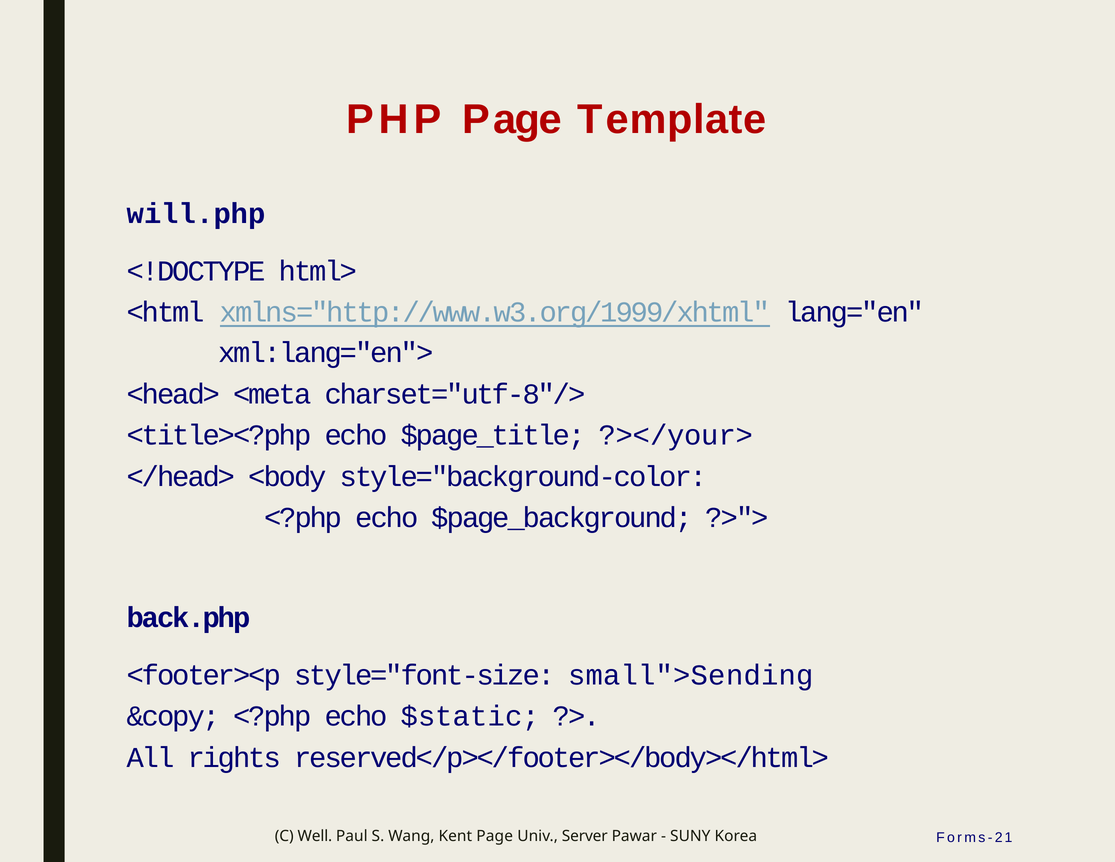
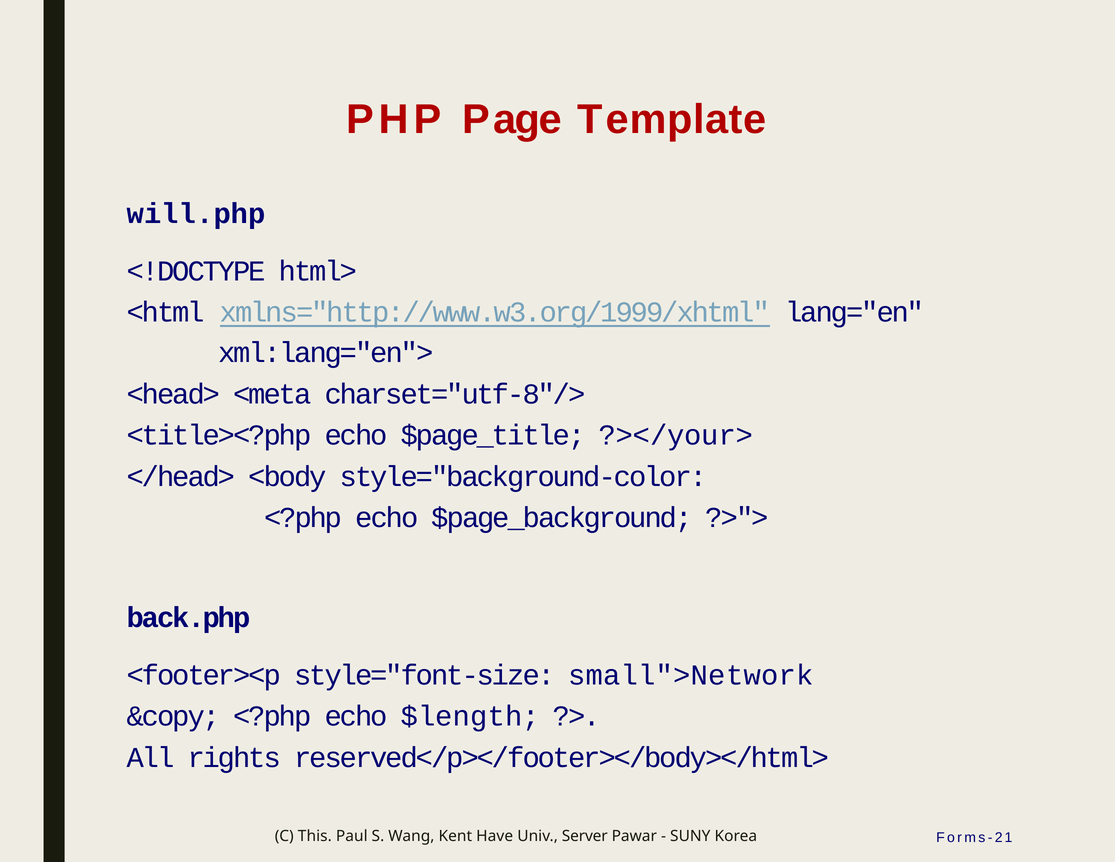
small">Sending: small">Sending -> small">Network
$static: $static -> $length
Well: Well -> This
Kent Page: Page -> Have
